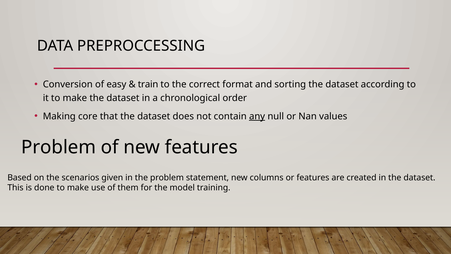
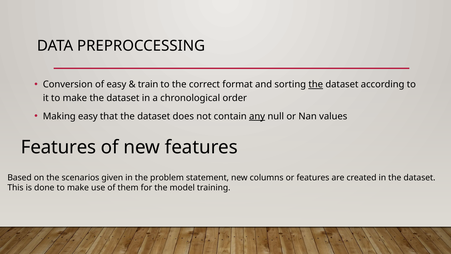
the at (316, 84) underline: none -> present
Making core: core -> easy
Problem at (59, 147): Problem -> Features
